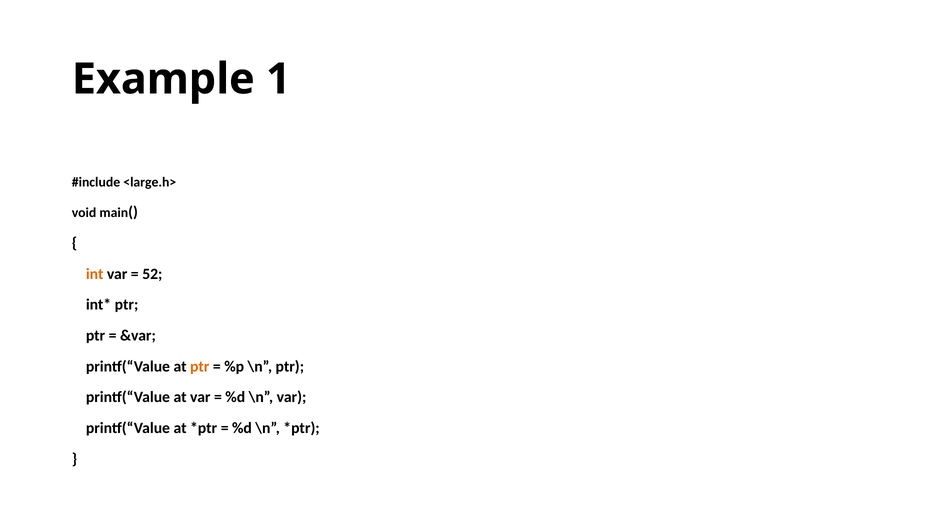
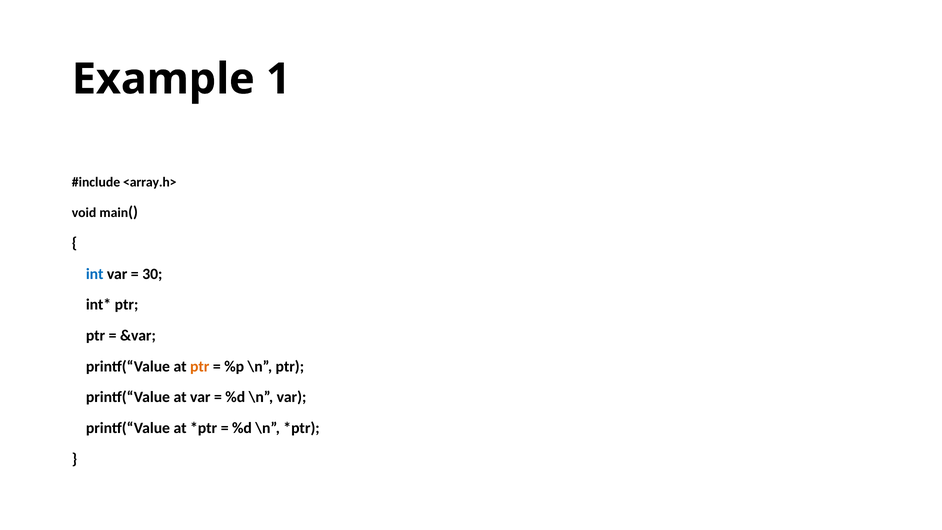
<large.h>: <large.h> -> <array.h>
int colour: orange -> blue
52: 52 -> 30
